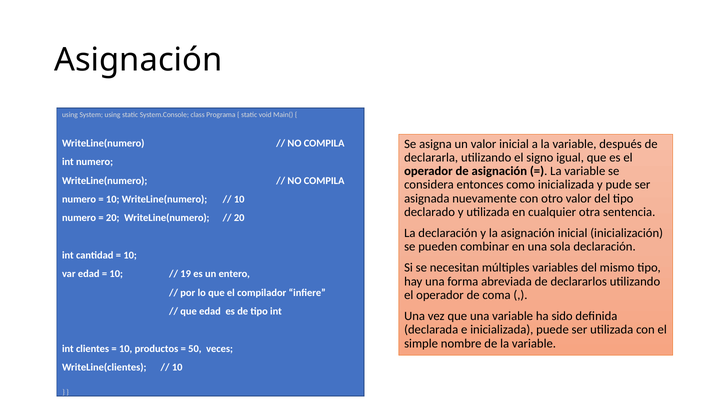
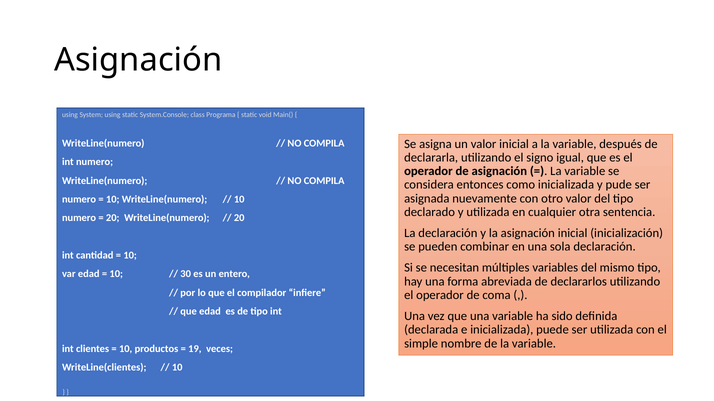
19: 19 -> 30
50: 50 -> 19
